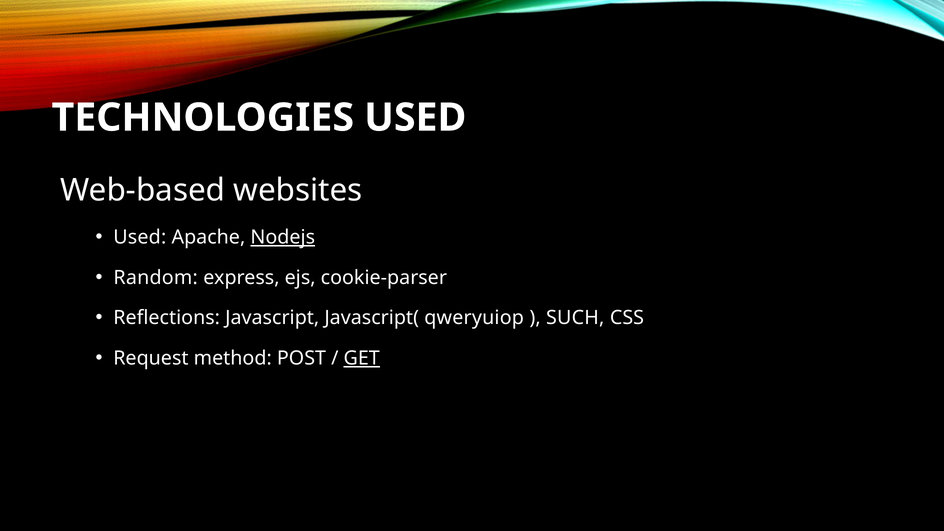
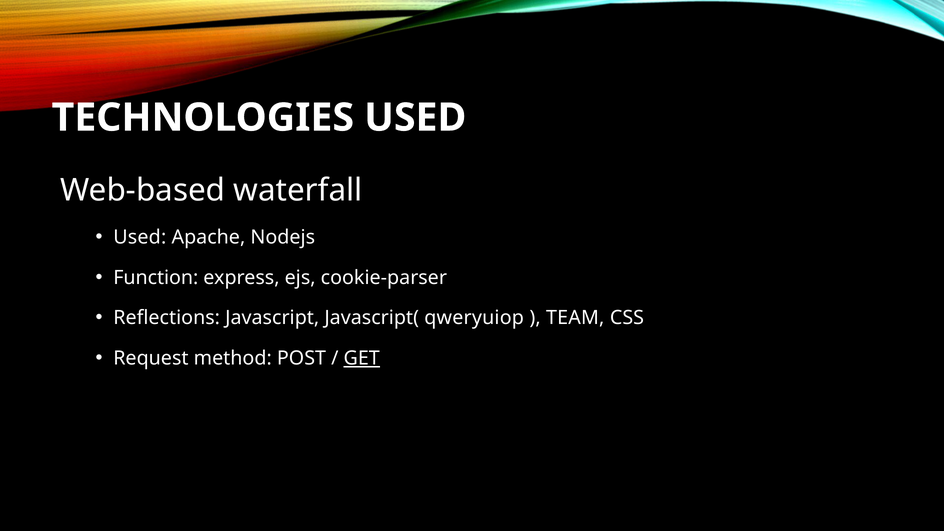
websites: websites -> waterfall
Nodejs underline: present -> none
Random: Random -> Function
SUCH: SUCH -> TEAM
